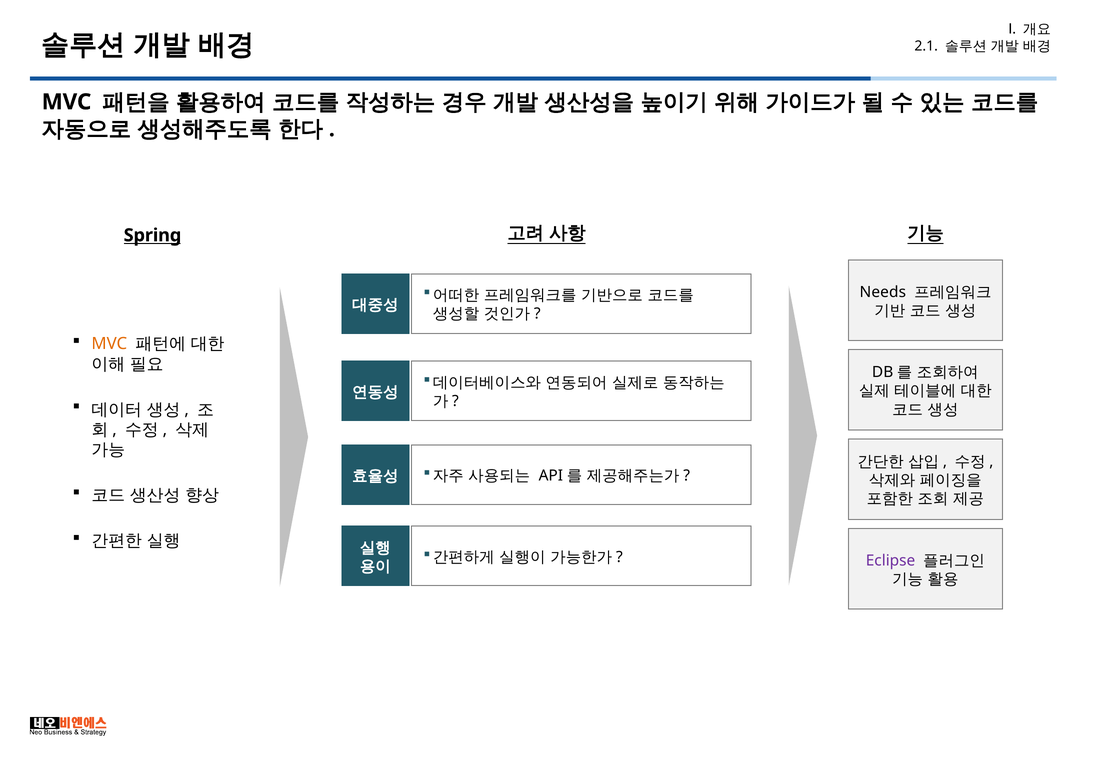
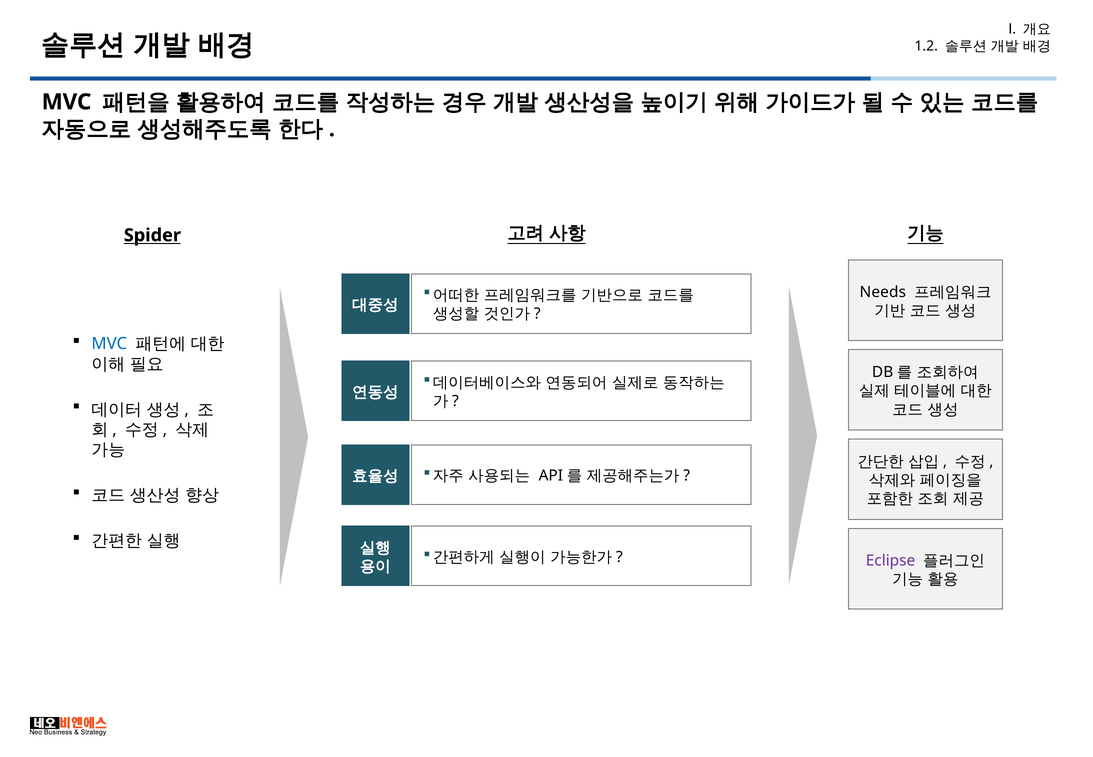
2.1: 2.1 -> 1.2
Spring: Spring -> Spider
MVC at (109, 344) colour: orange -> blue
